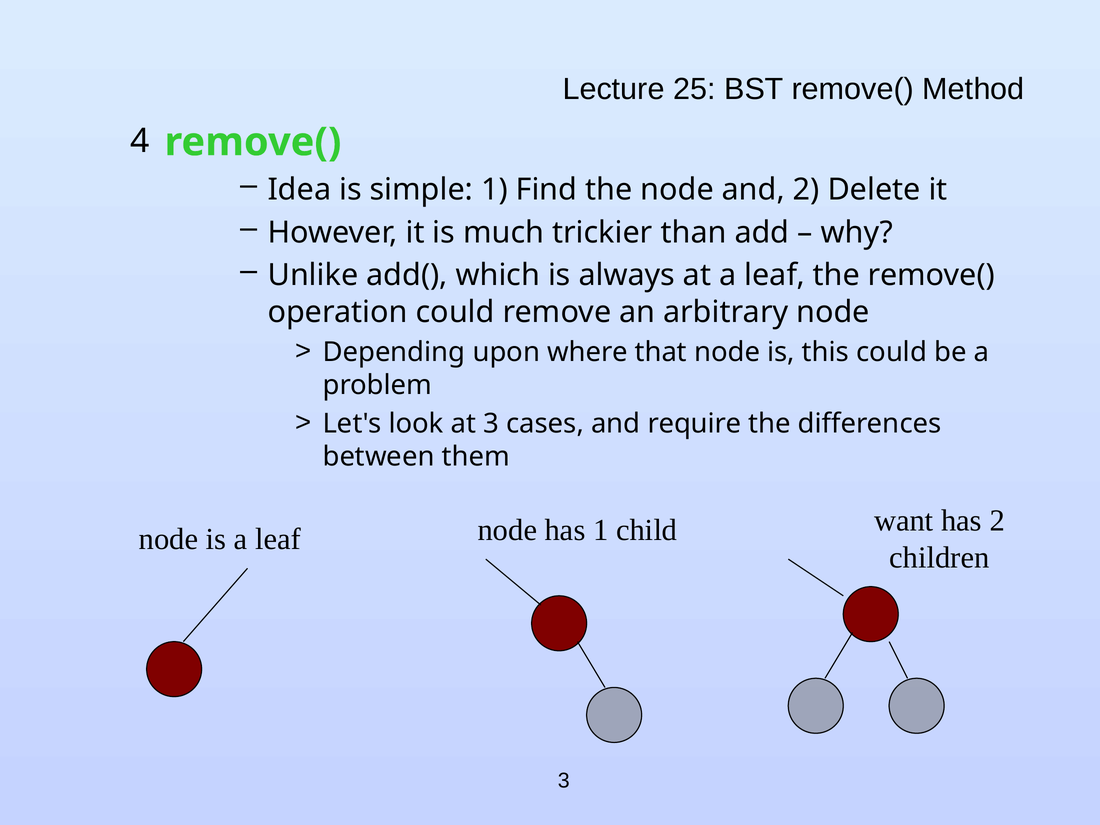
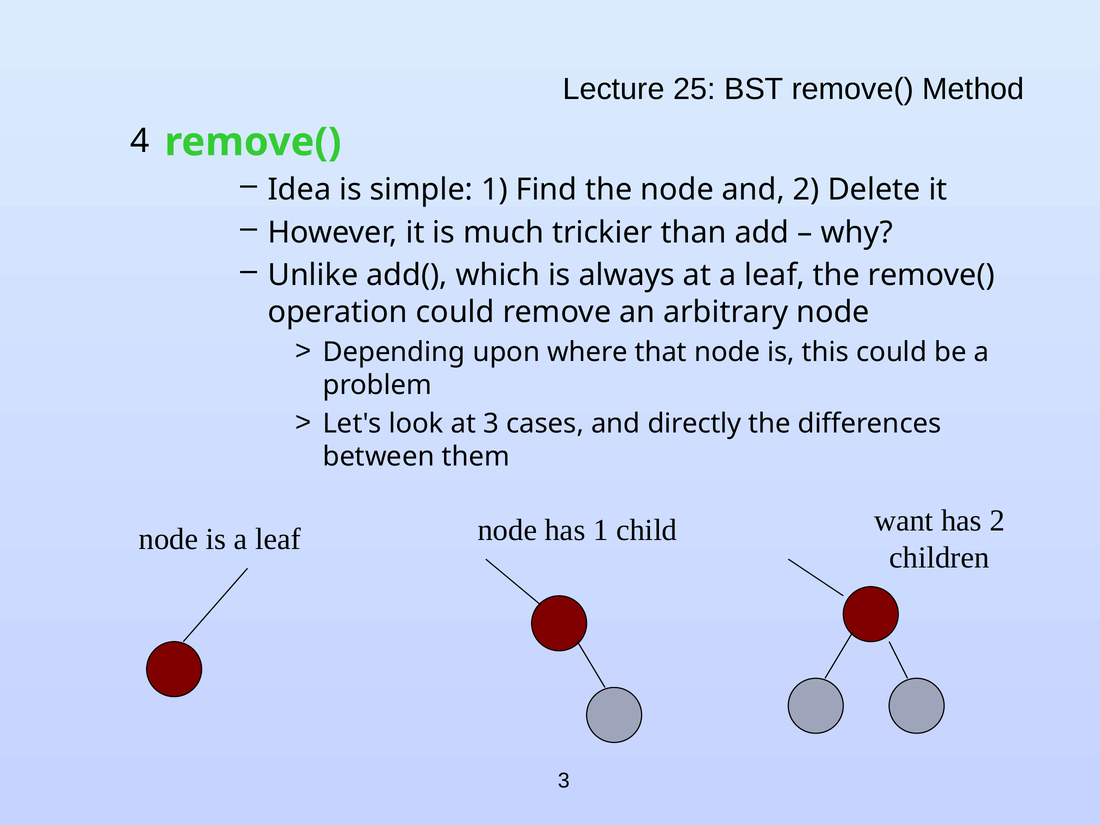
require: require -> directly
